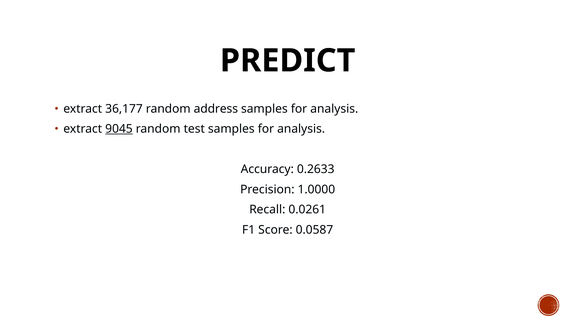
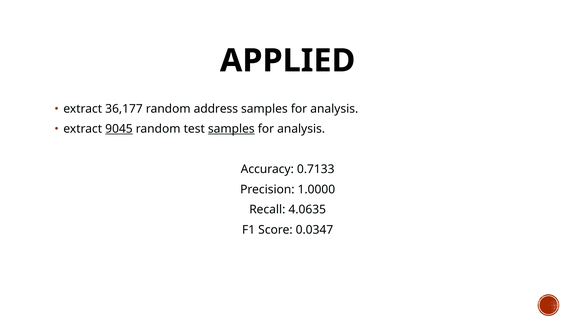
PREDICT: PREDICT -> APPLIED
samples at (231, 129) underline: none -> present
0.2633: 0.2633 -> 0.7133
0.0261: 0.0261 -> 4.0635
0.0587: 0.0587 -> 0.0347
